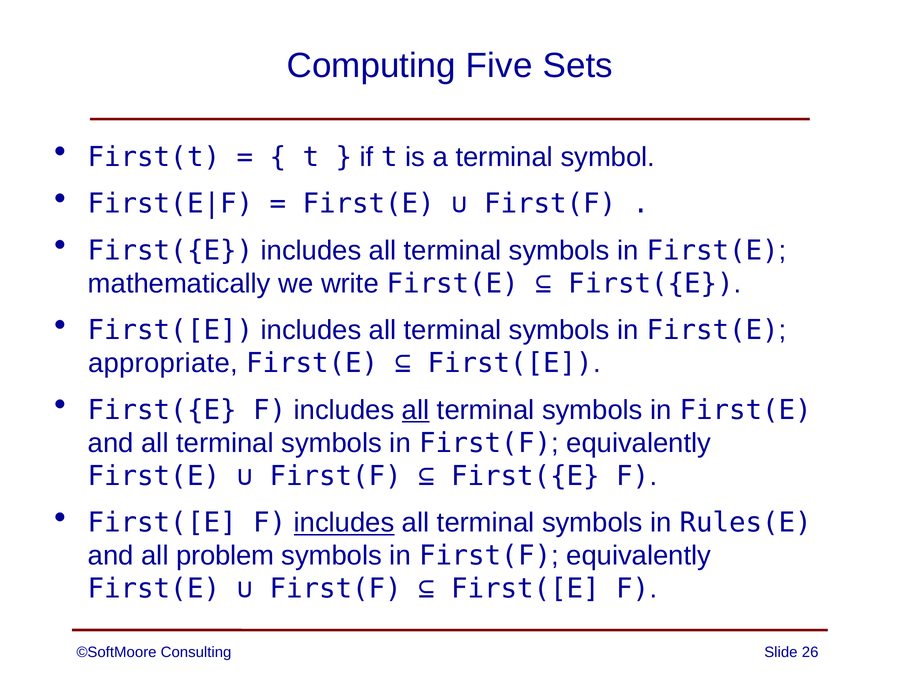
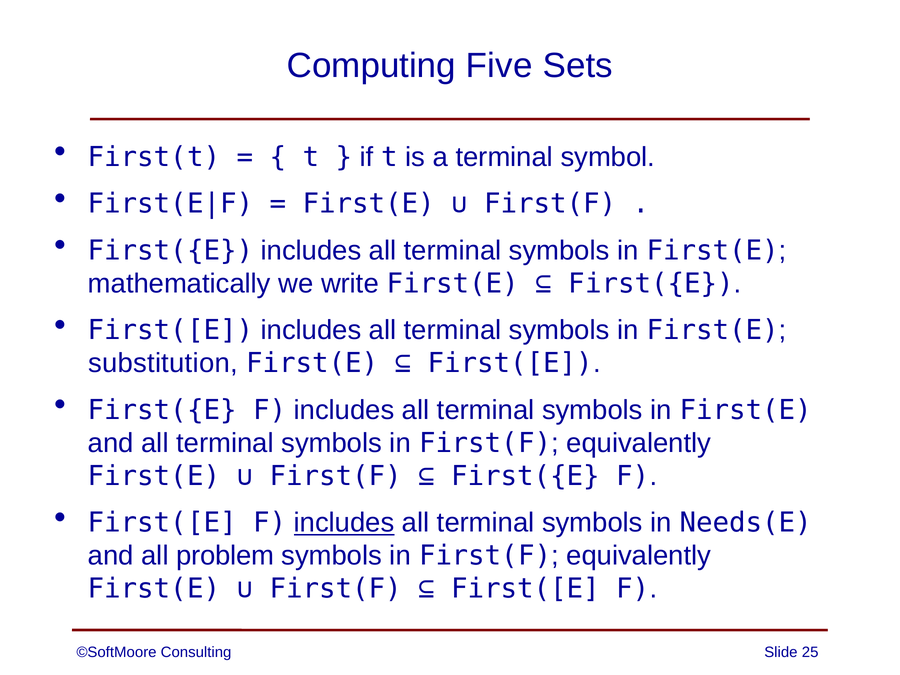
appropriate: appropriate -> substitution
all at (416, 410) underline: present -> none
Rules(E: Rules(E -> Needs(E
26: 26 -> 25
